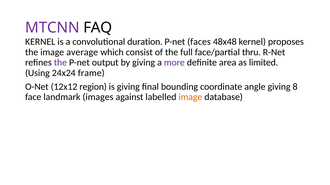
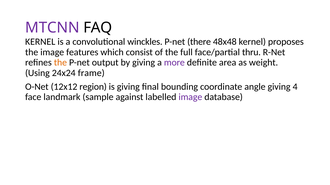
duration: duration -> winckles
faces: faces -> there
average: average -> features
the at (60, 63) colour: purple -> orange
limited: limited -> weight
8: 8 -> 4
images: images -> sample
image at (190, 97) colour: orange -> purple
